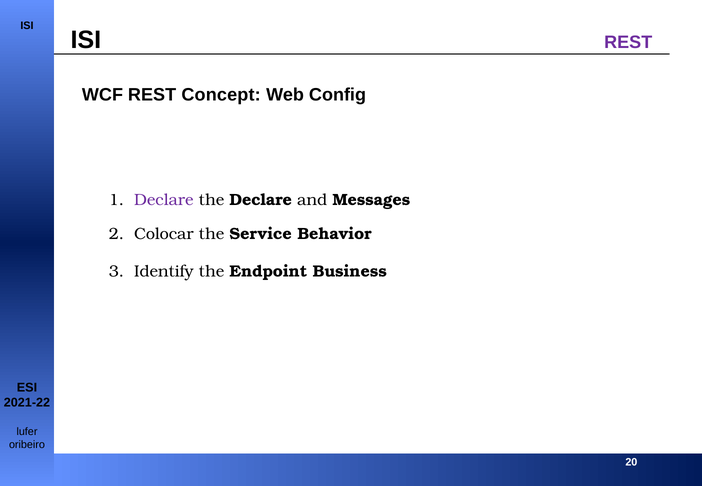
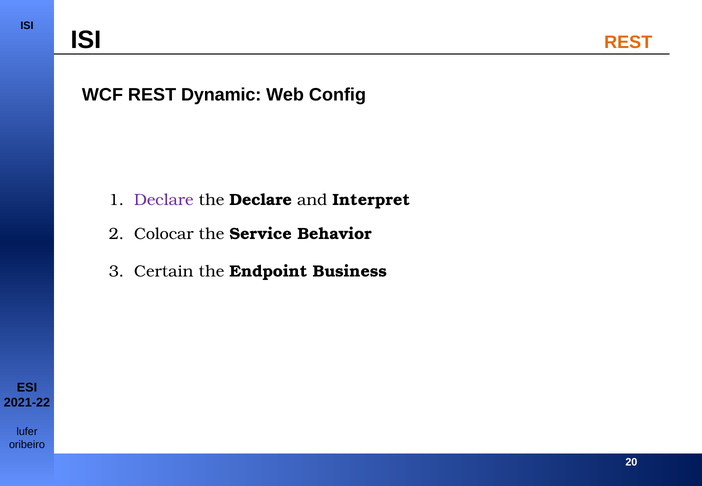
REST at (628, 42) colour: purple -> orange
Concept: Concept -> Dynamic
Messages: Messages -> Interpret
Identify: Identify -> Certain
